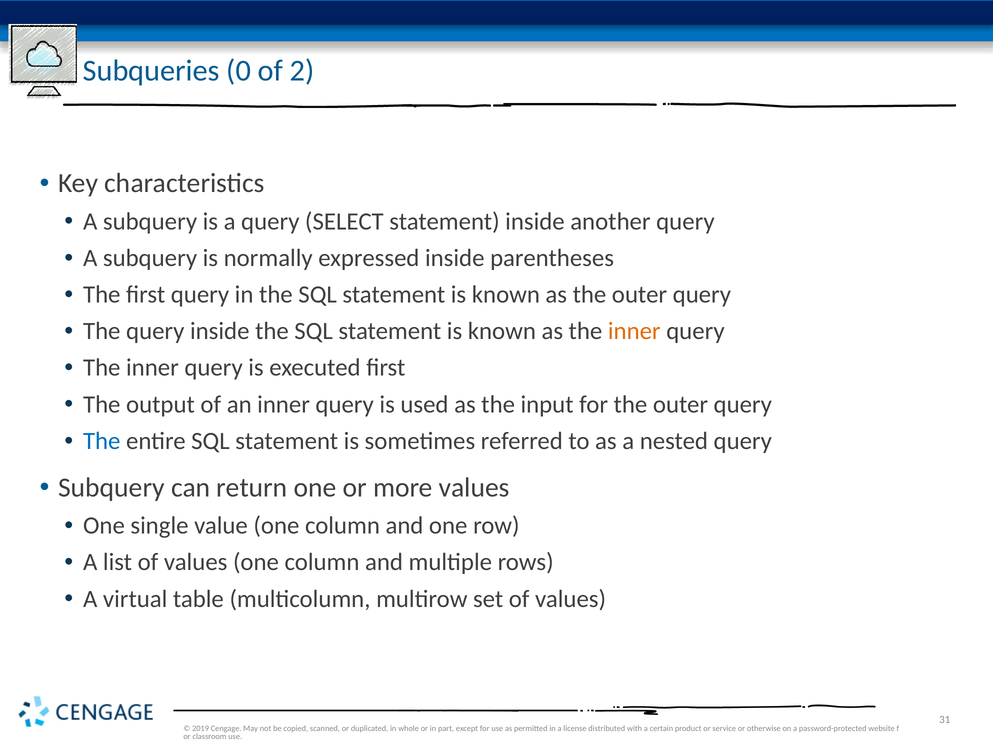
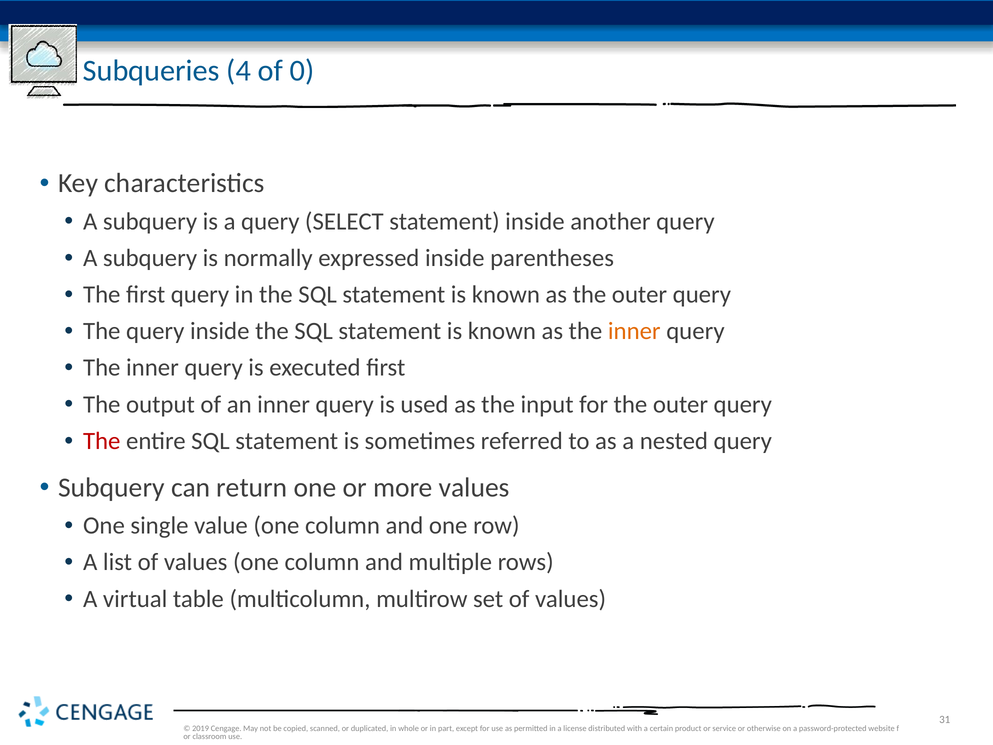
0: 0 -> 4
2: 2 -> 0
The at (102, 441) colour: blue -> red
